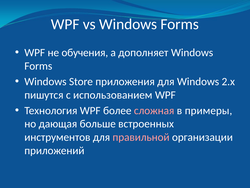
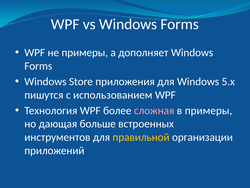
не обучения: обучения -> примеры
2.x: 2.x -> 5.x
правильной colour: pink -> yellow
